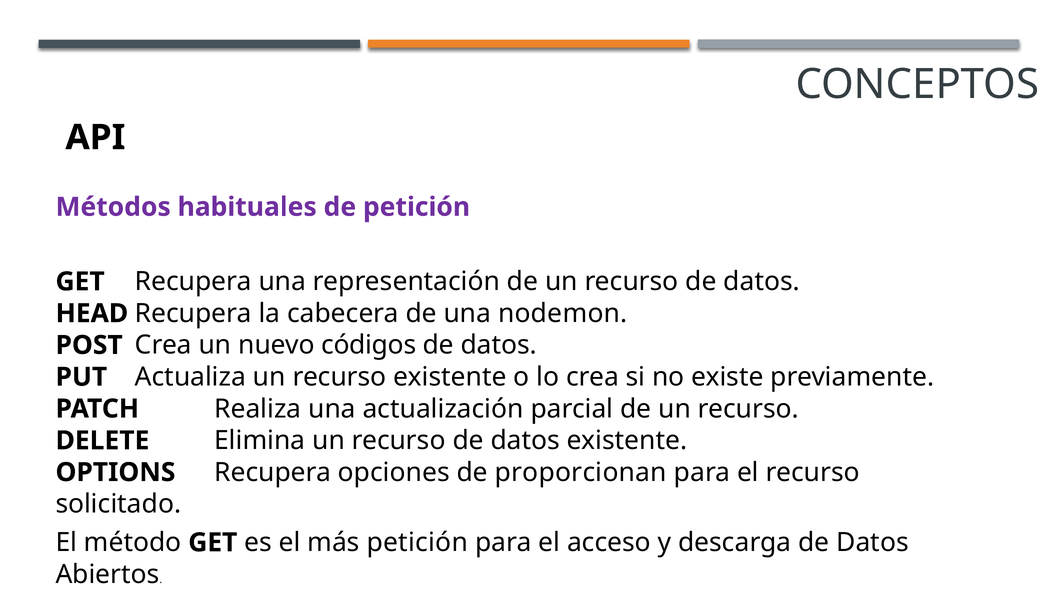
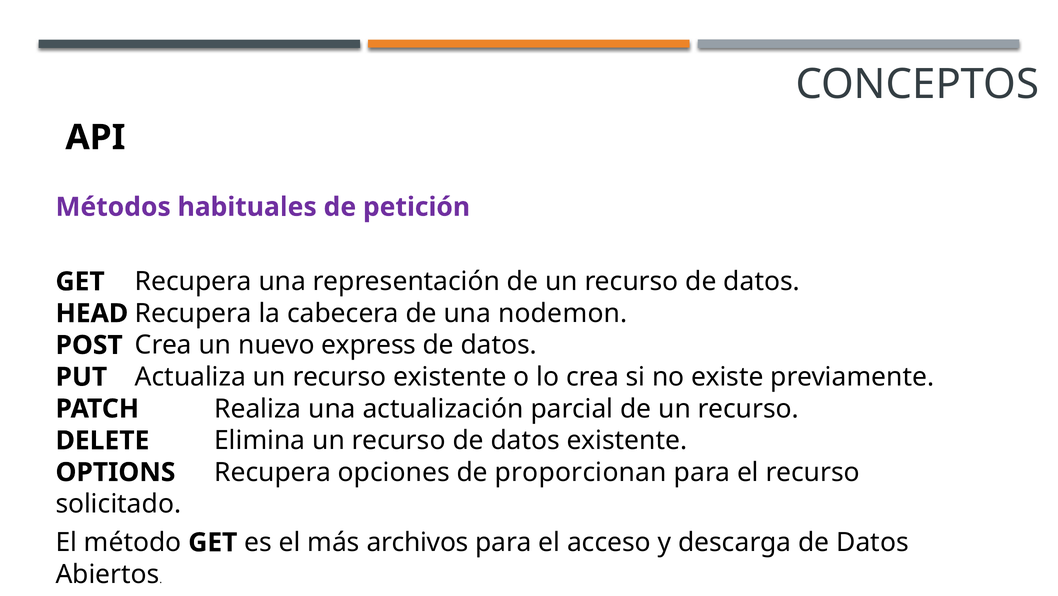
códigos: códigos -> express
más petición: petición -> archivos
